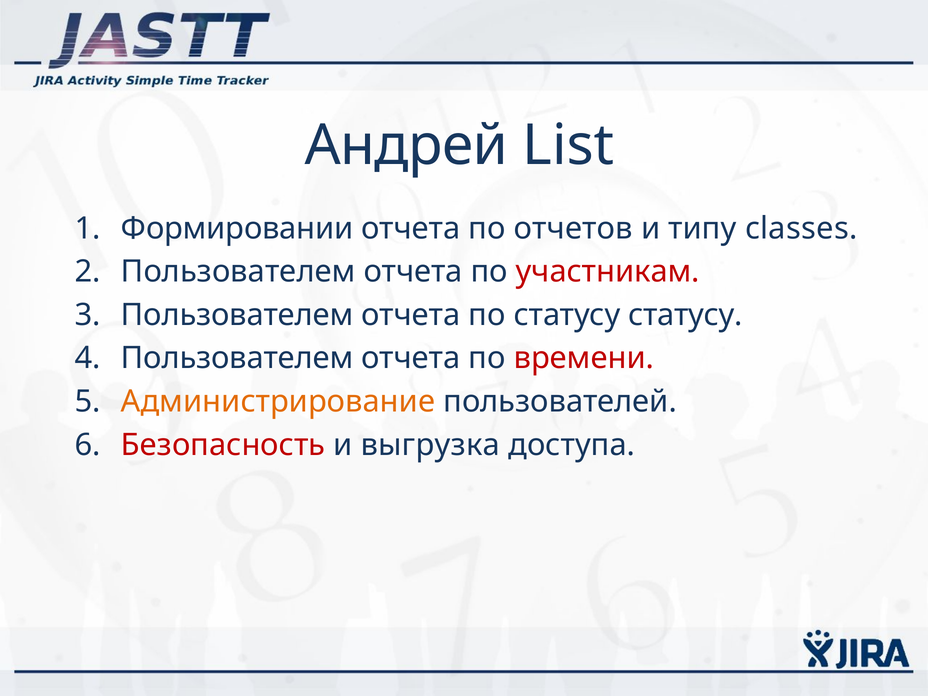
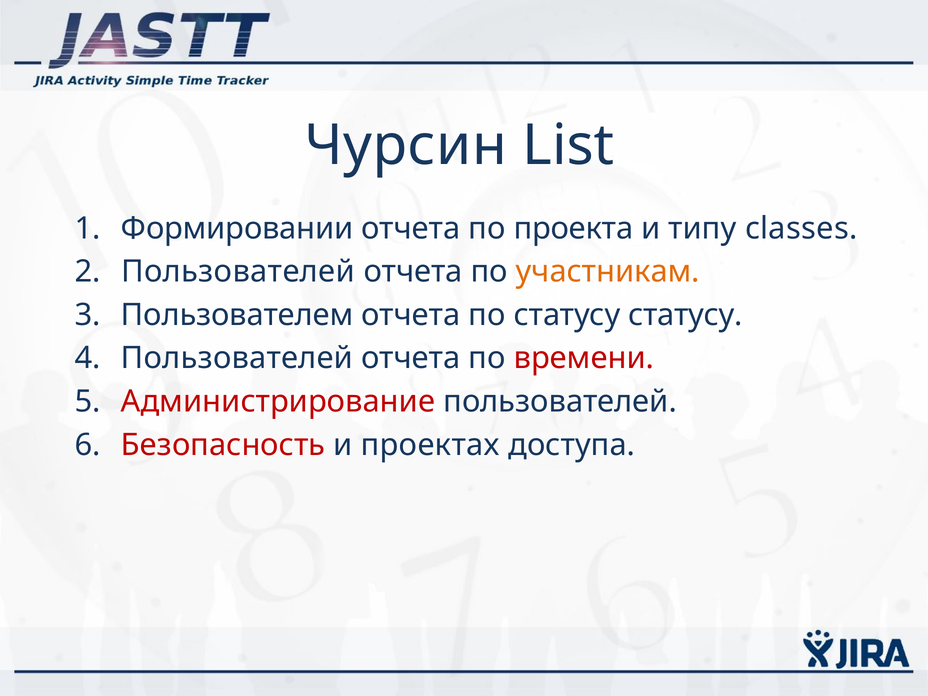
Андрей: Андрей -> Чурсин
отчетов: отчетов -> проекта
Пользователем at (238, 272): Пользователем -> Пользователей
участникам colour: red -> orange
Пользователем at (237, 358): Пользователем -> Пользователей
Администрирование colour: orange -> red
выгрузка: выгрузка -> проектах
